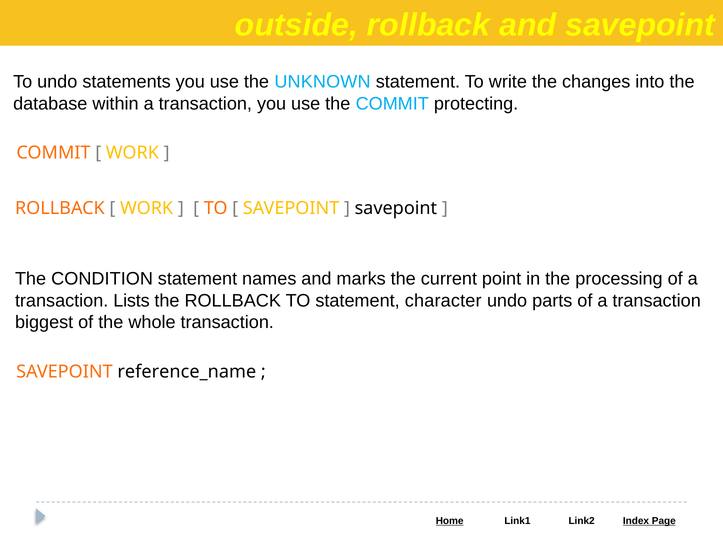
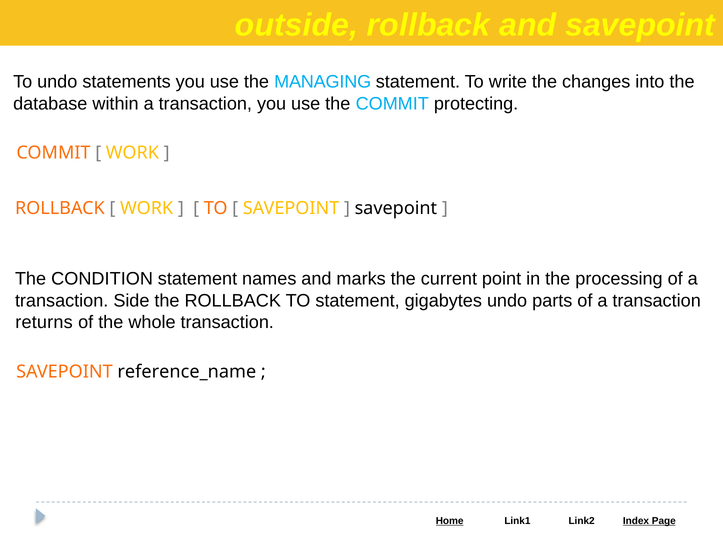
UNKNOWN: UNKNOWN -> MANAGING
Lists: Lists -> Side
character: character -> gigabytes
biggest: biggest -> returns
